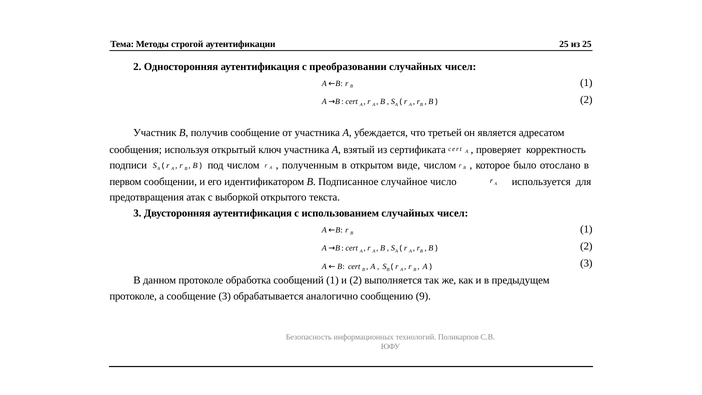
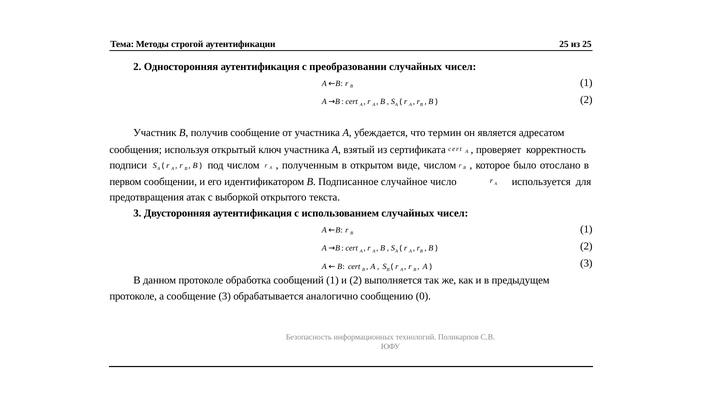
третьей: третьей -> термин
9: 9 -> 0
